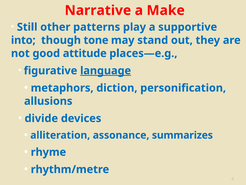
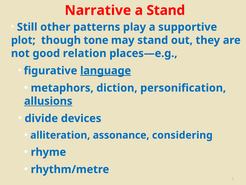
a Make: Make -> Stand
into: into -> plot
attitude: attitude -> relation
allusions underline: none -> present
summarizes: summarizes -> considering
